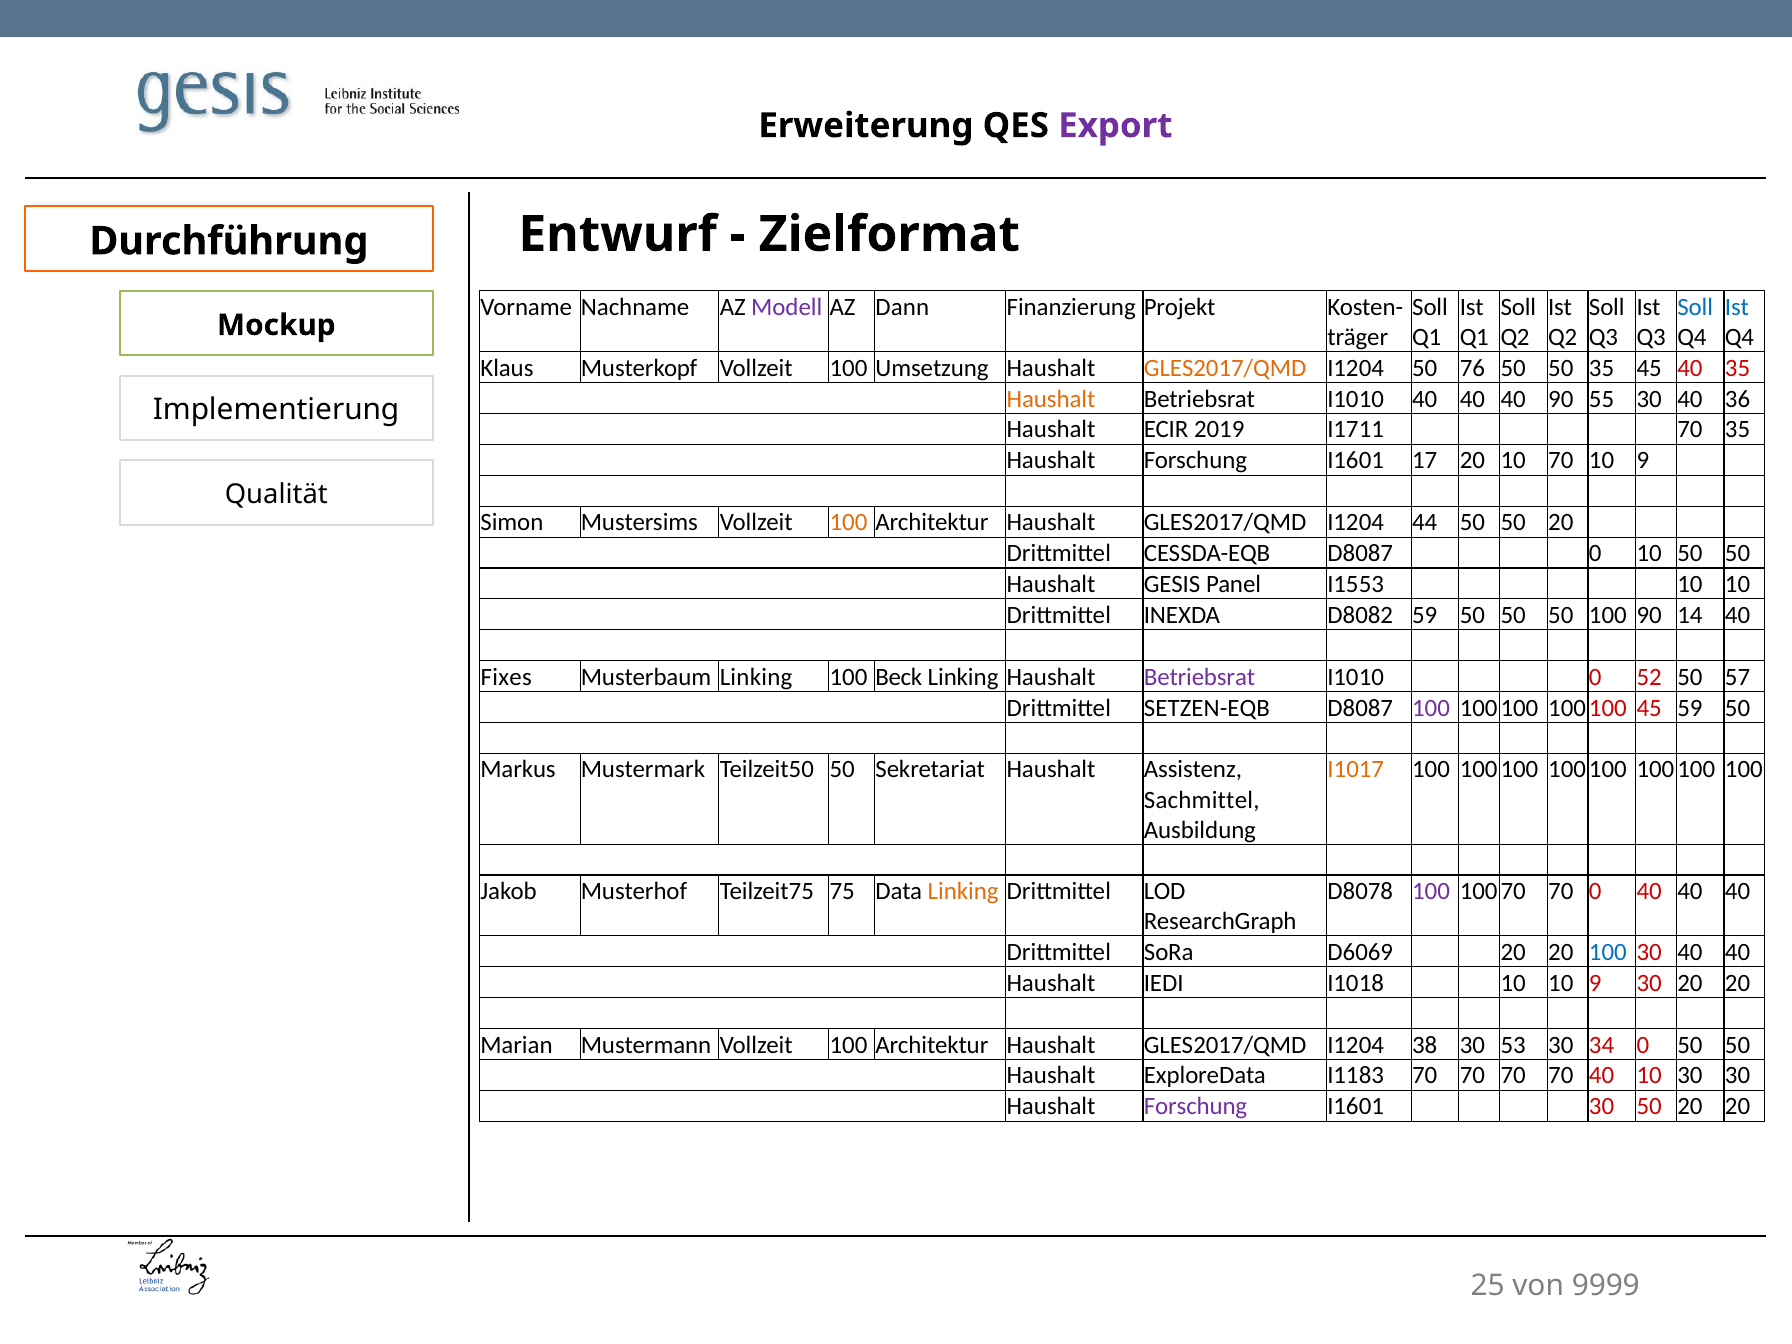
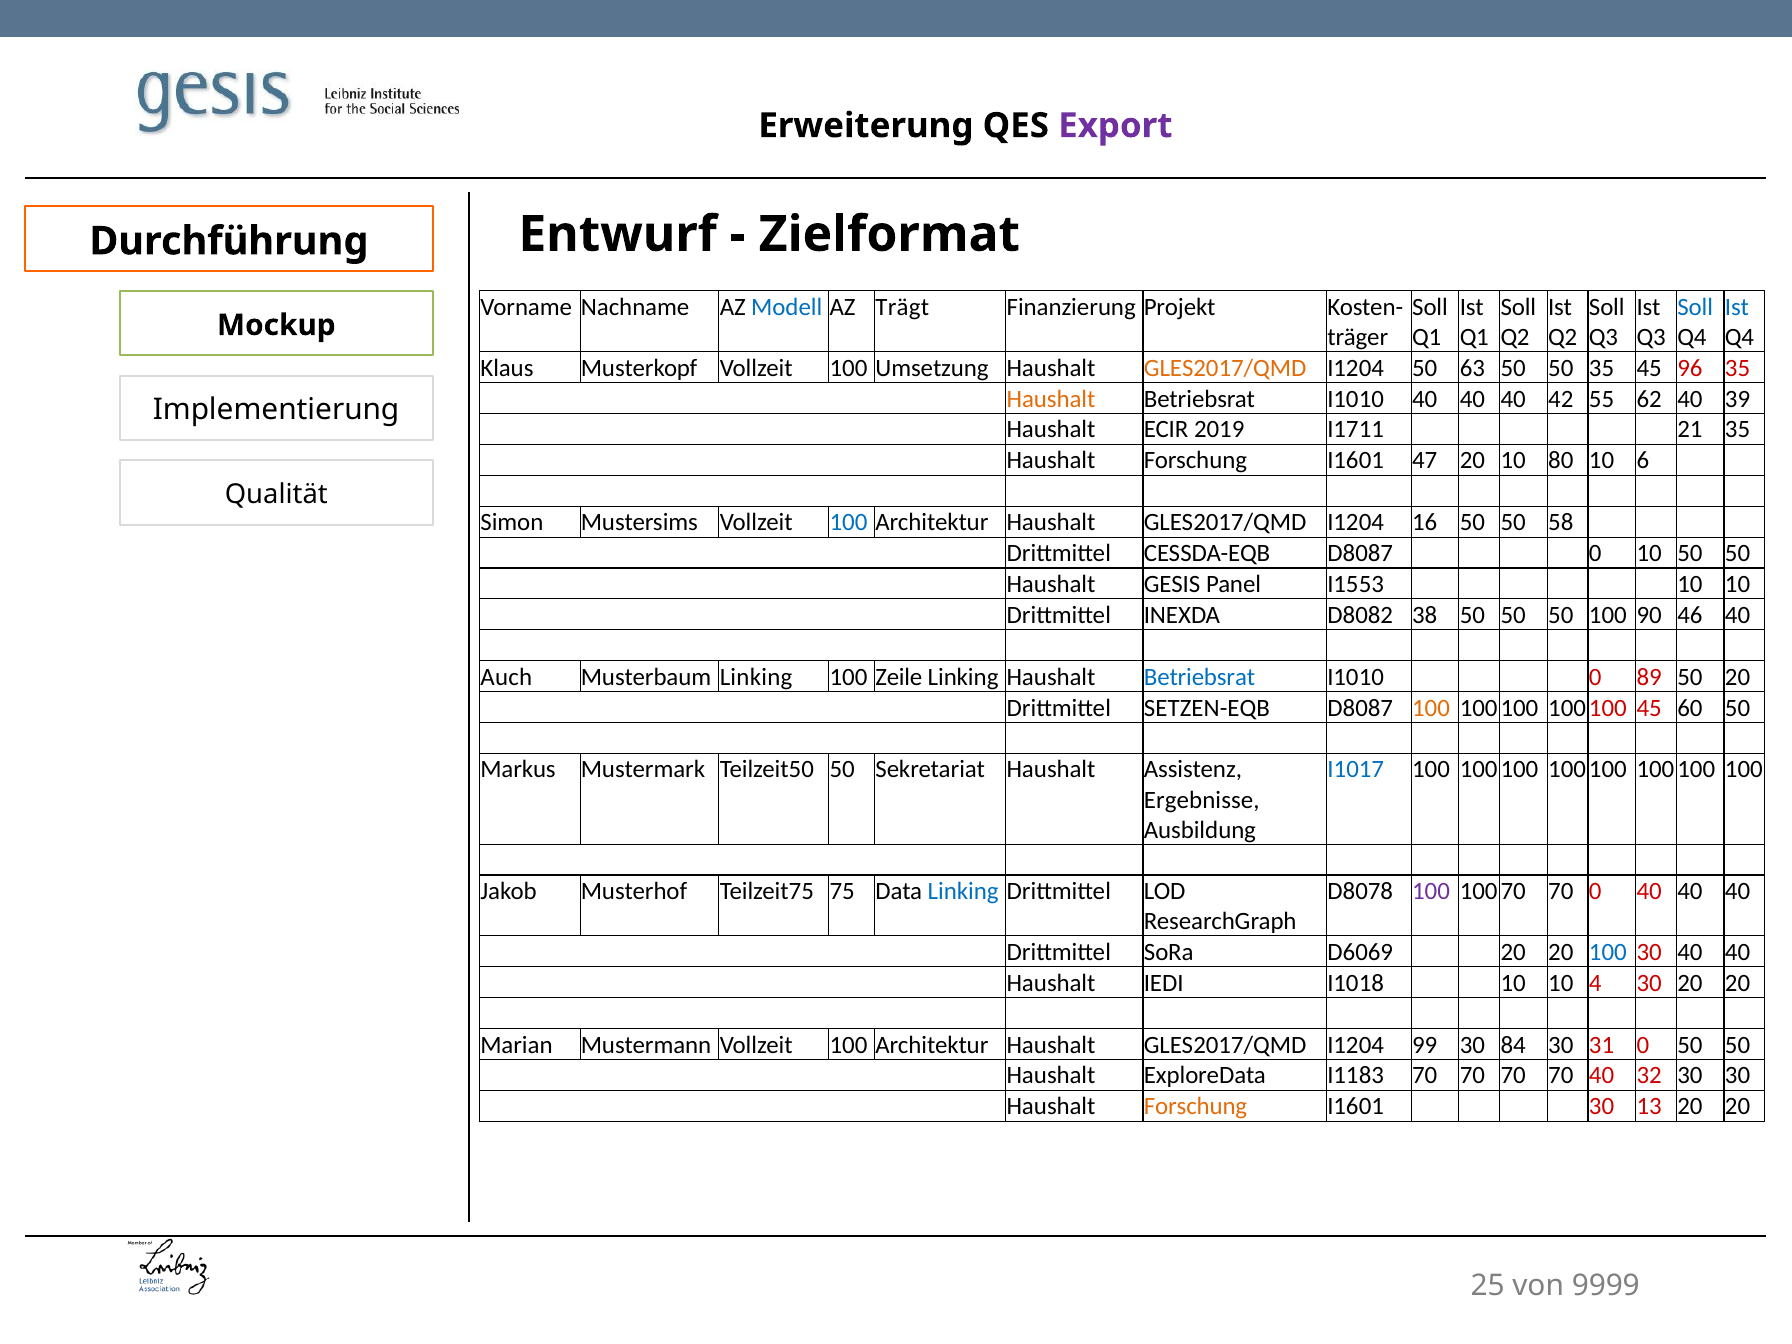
Modell colour: purple -> blue
Dann: Dann -> Trägt
76: 76 -> 63
45 40: 40 -> 96
40 90: 90 -> 42
55 30: 30 -> 62
36: 36 -> 39
I1711 70: 70 -> 21
17: 17 -> 47
10 70: 70 -> 80
9 at (1643, 461): 9 -> 6
100 at (848, 522) colour: orange -> blue
44: 44 -> 16
50 50 20: 20 -> 58
D8082 59: 59 -> 38
14: 14 -> 46
Fixes: Fixes -> Auch
Beck: Beck -> Zeile
Betriebsrat at (1200, 677) colour: purple -> blue
52: 52 -> 89
50 57: 57 -> 20
100 at (1431, 708) colour: purple -> orange
45 59: 59 -> 60
I1017 colour: orange -> blue
Sachmittel: Sachmittel -> Ergebnisse
Linking at (963, 891) colour: orange -> blue
10 10 9: 9 -> 4
38: 38 -> 99
53: 53 -> 84
34: 34 -> 31
40 10: 10 -> 32
Forschung at (1196, 1107) colour: purple -> orange
30 50: 50 -> 13
